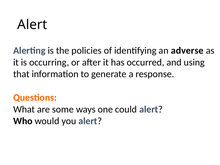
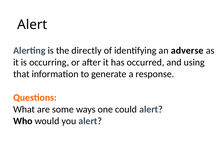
policies: policies -> directly
